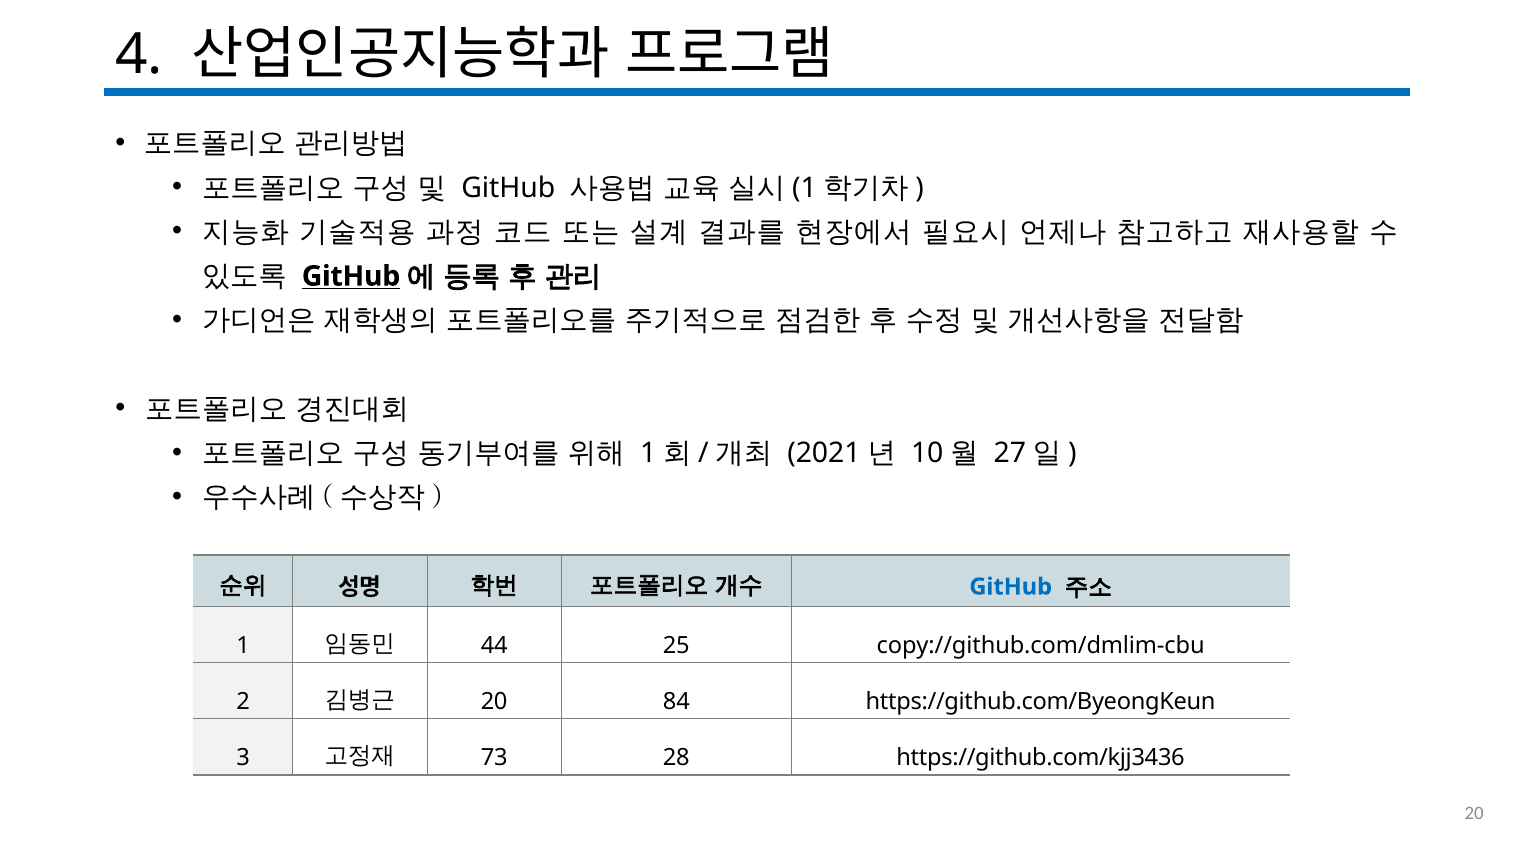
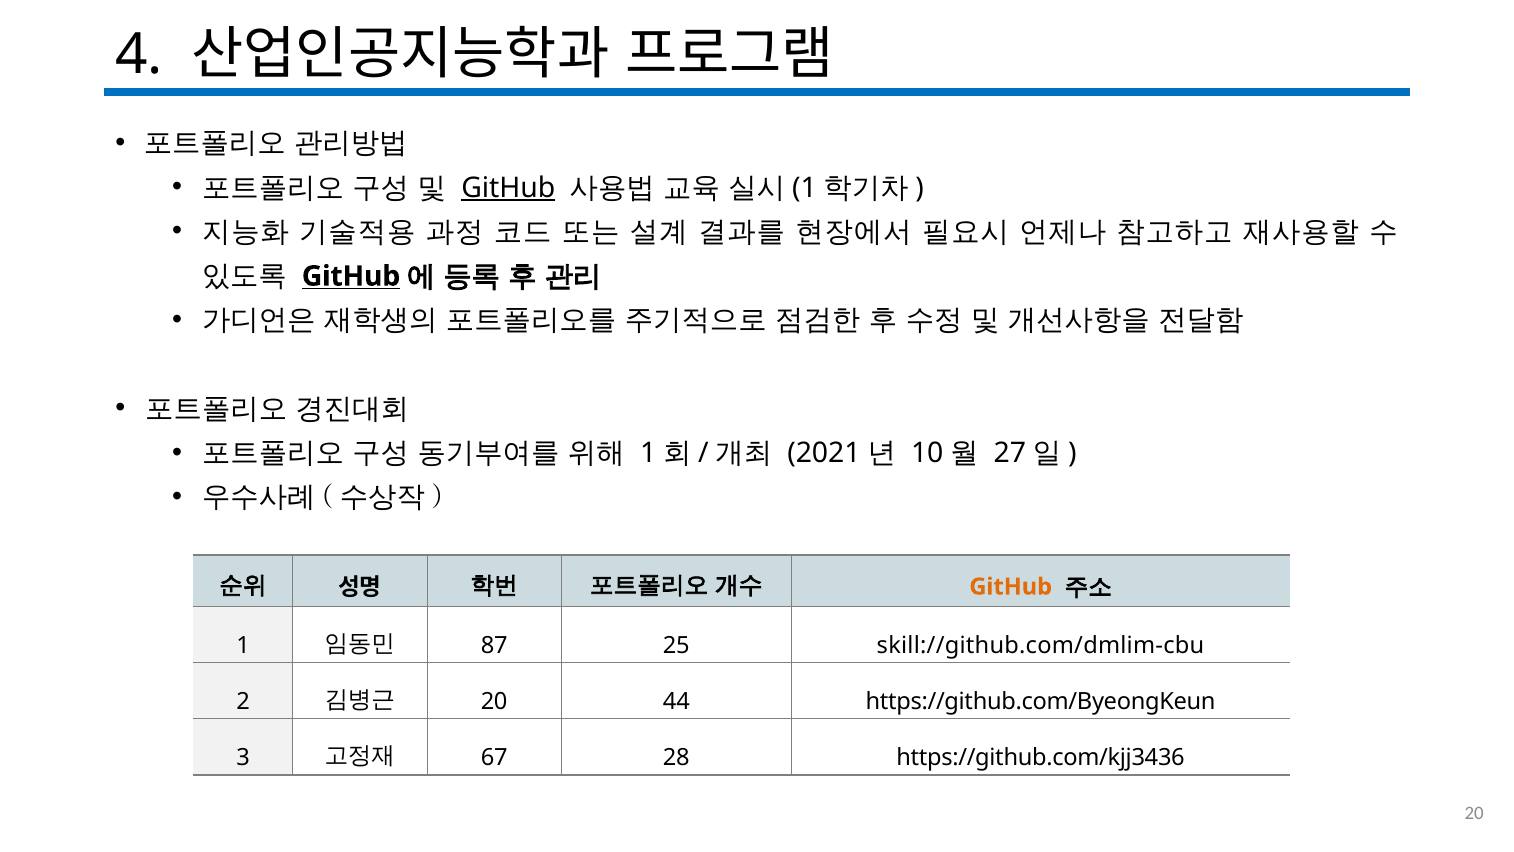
GitHub at (508, 188) underline: none -> present
GitHub at (1011, 586) colour: blue -> orange
44: 44 -> 87
copy://github.com/dmlim-cbu: copy://github.com/dmlim-cbu -> skill://github.com/dmlim-cbu
84: 84 -> 44
73: 73 -> 67
